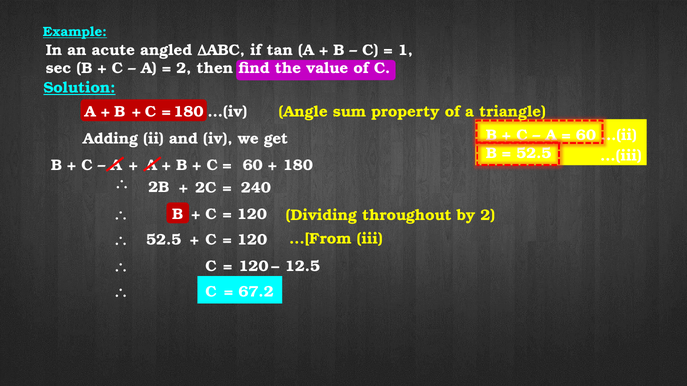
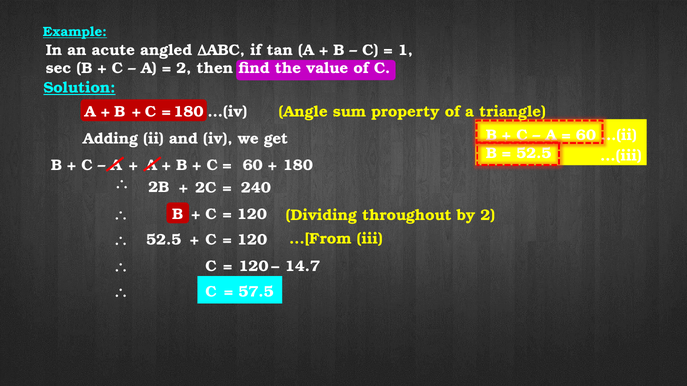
12.5: 12.5 -> 14.7
67.2: 67.2 -> 57.5
